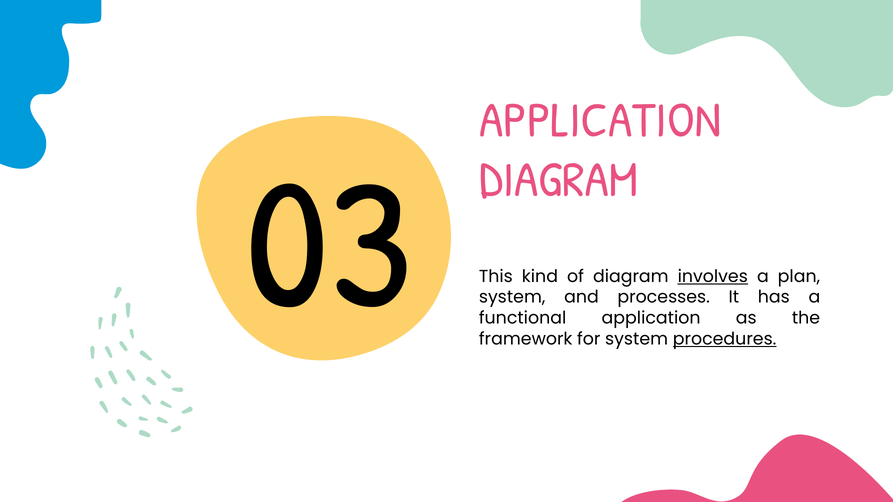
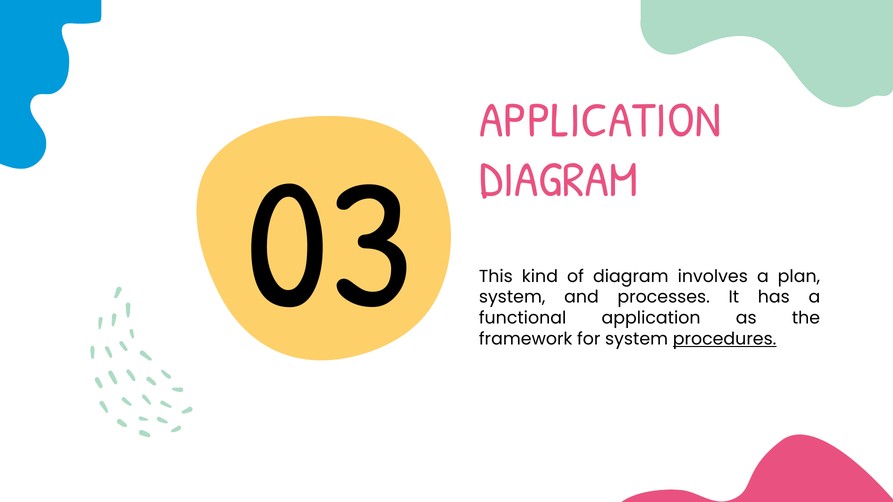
involves underline: present -> none
